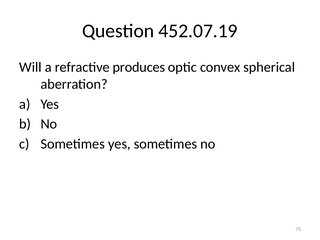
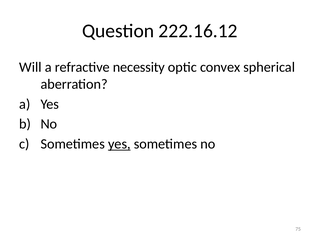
452.07.19: 452.07.19 -> 222.16.12
produces: produces -> necessity
yes at (119, 144) underline: none -> present
